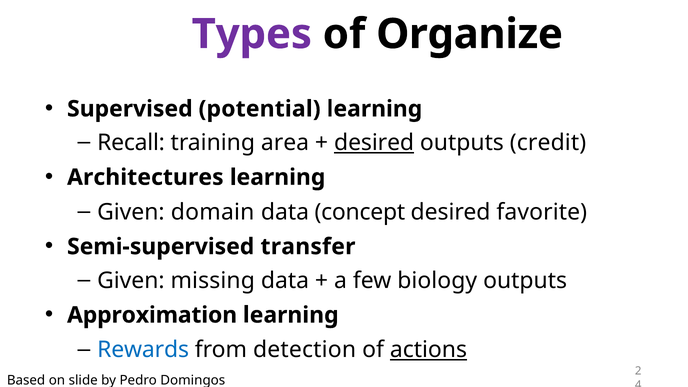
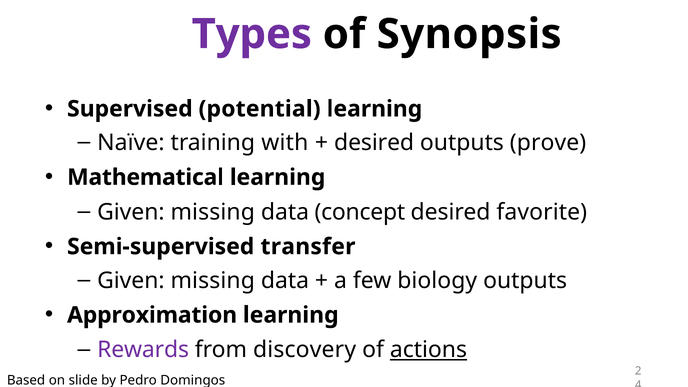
Organize: Organize -> Synopsis
Recall: Recall -> Naïve
area: area -> with
desired at (374, 143) underline: present -> none
credit: credit -> prove
Architectures: Architectures -> Mathematical
domain at (213, 212): domain -> missing
Rewards colour: blue -> purple
detection: detection -> discovery
